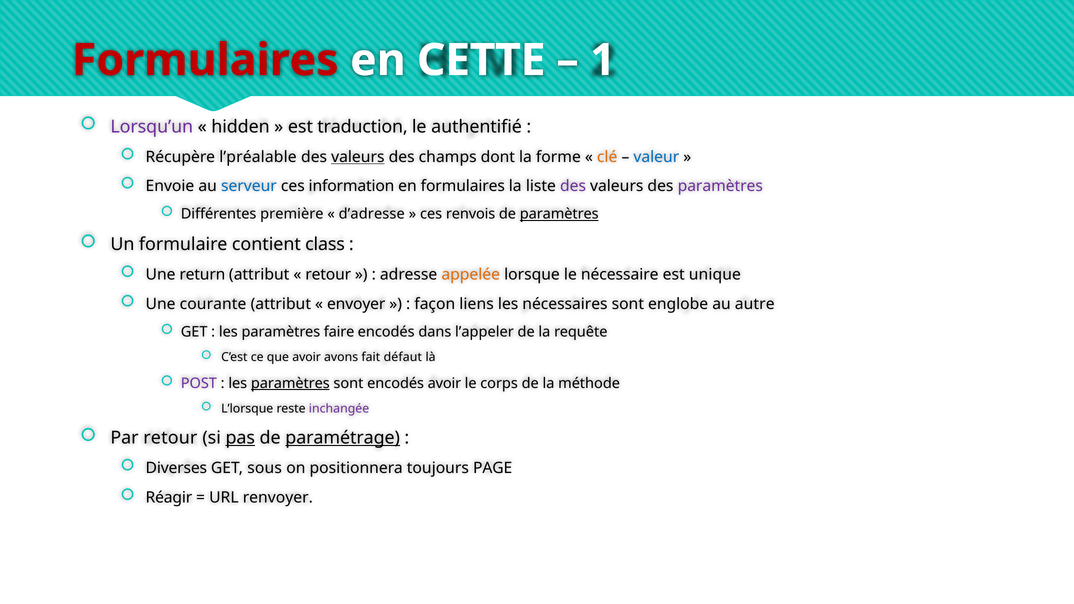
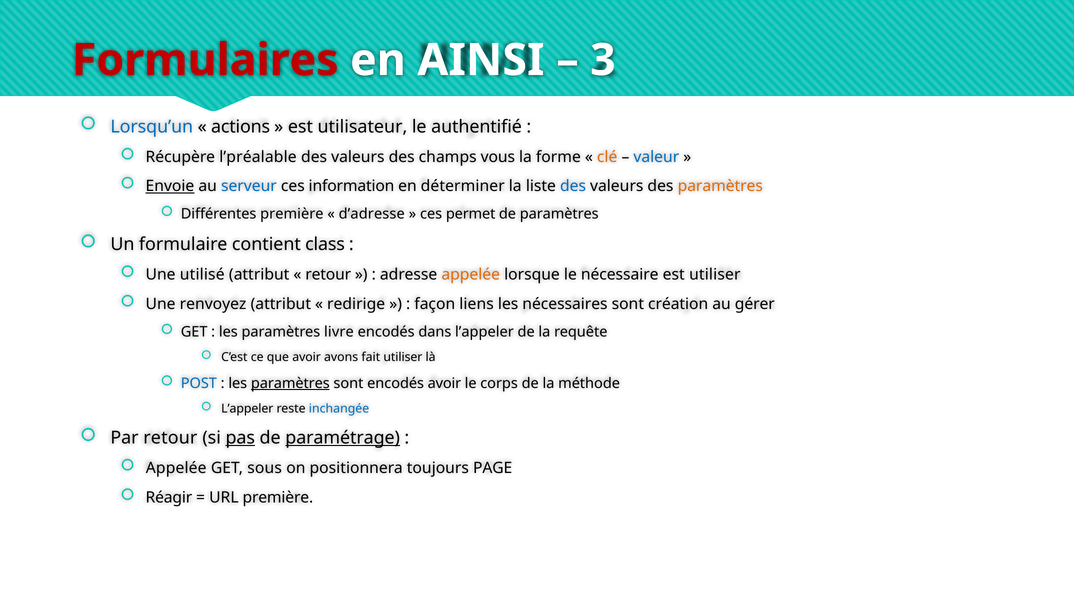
CETTE: CETTE -> AINSI
1: 1 -> 3
Lorsqu’un colour: purple -> blue
hidden: hidden -> actions
traduction: traduction -> utilisateur
valeurs at (358, 157) underline: present -> none
dont: dont -> vous
Envoie underline: none -> present
en formulaires: formulaires -> déterminer
des at (573, 186) colour: purple -> blue
paramètres at (720, 186) colour: purple -> orange
renvois: renvois -> permet
paramètres at (559, 214) underline: present -> none
return: return -> utilisé
est unique: unique -> utiliser
courante: courante -> renvoyez
envoyer: envoyer -> redirige
englobe: englobe -> création
autre: autre -> gérer
faire: faire -> livre
fait défaut: défaut -> utiliser
POST colour: purple -> blue
L’lorsque at (247, 409): L’lorsque -> L’appeler
inchangée colour: purple -> blue
Diverses at (176, 468): Diverses -> Appelée
URL renvoyer: renvoyer -> première
